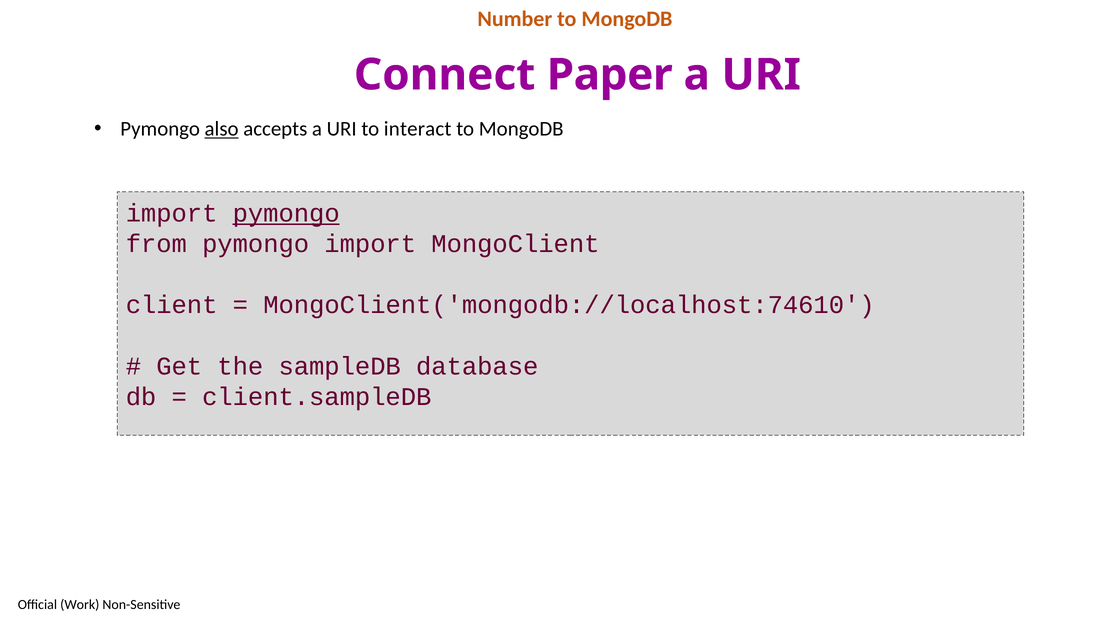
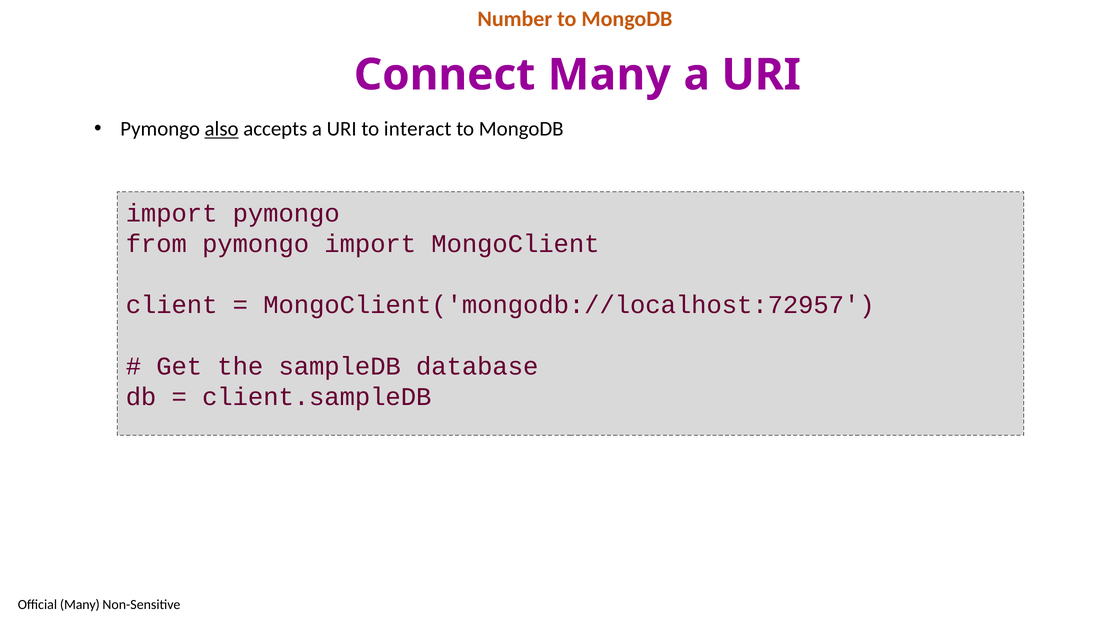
Connect Paper: Paper -> Many
pymongo at (286, 213) underline: present -> none
MongoClient('mongodb://localhost:74610: MongoClient('mongodb://localhost:74610 -> MongoClient('mongodb://localhost:72957
Official Work: Work -> Many
